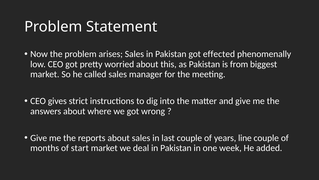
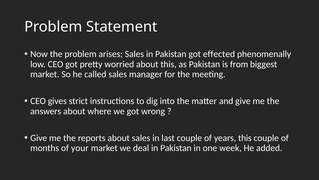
years line: line -> this
start: start -> your
